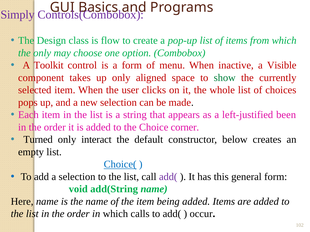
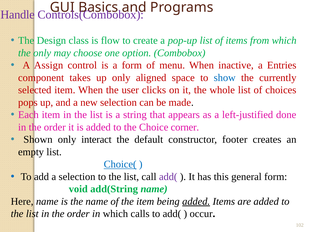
Simply: Simply -> Handle
Toolkit: Toolkit -> Assign
Visible: Visible -> Entries
show colour: green -> blue
been: been -> done
Turned: Turned -> Shown
below: below -> footer
added at (196, 202) underline: none -> present
